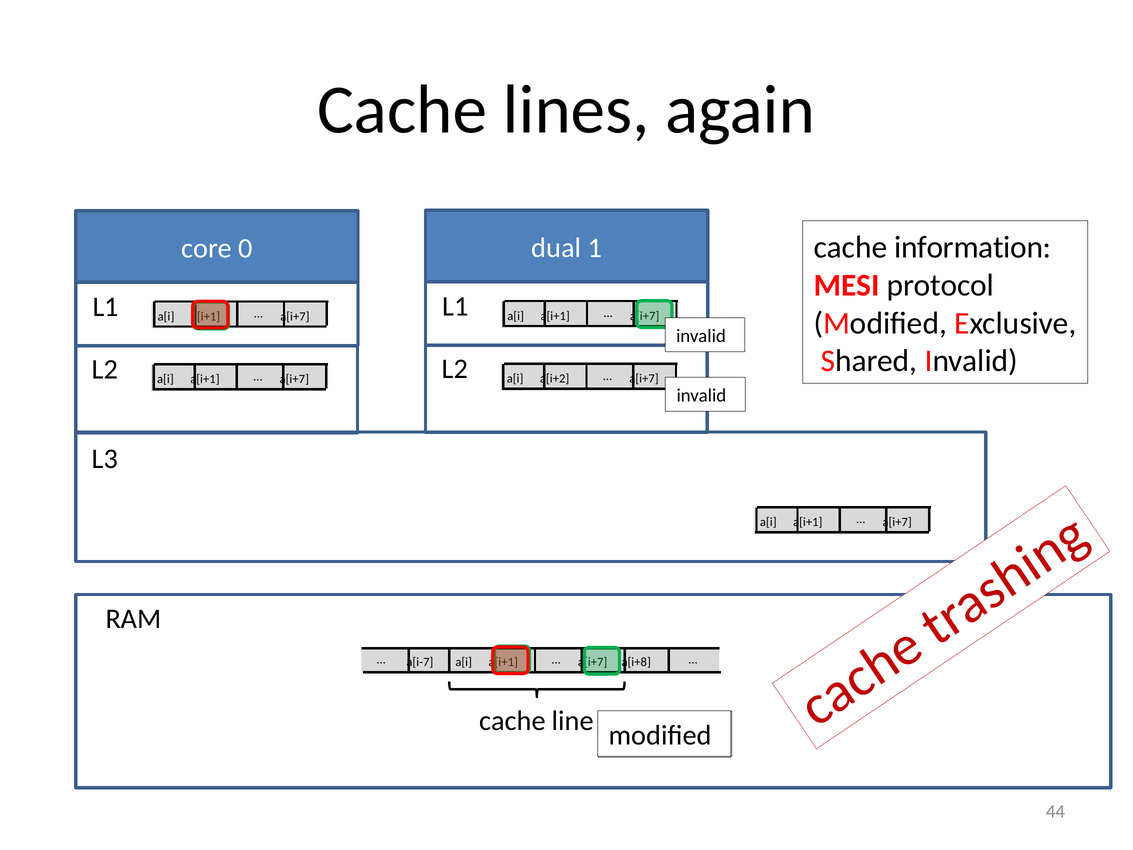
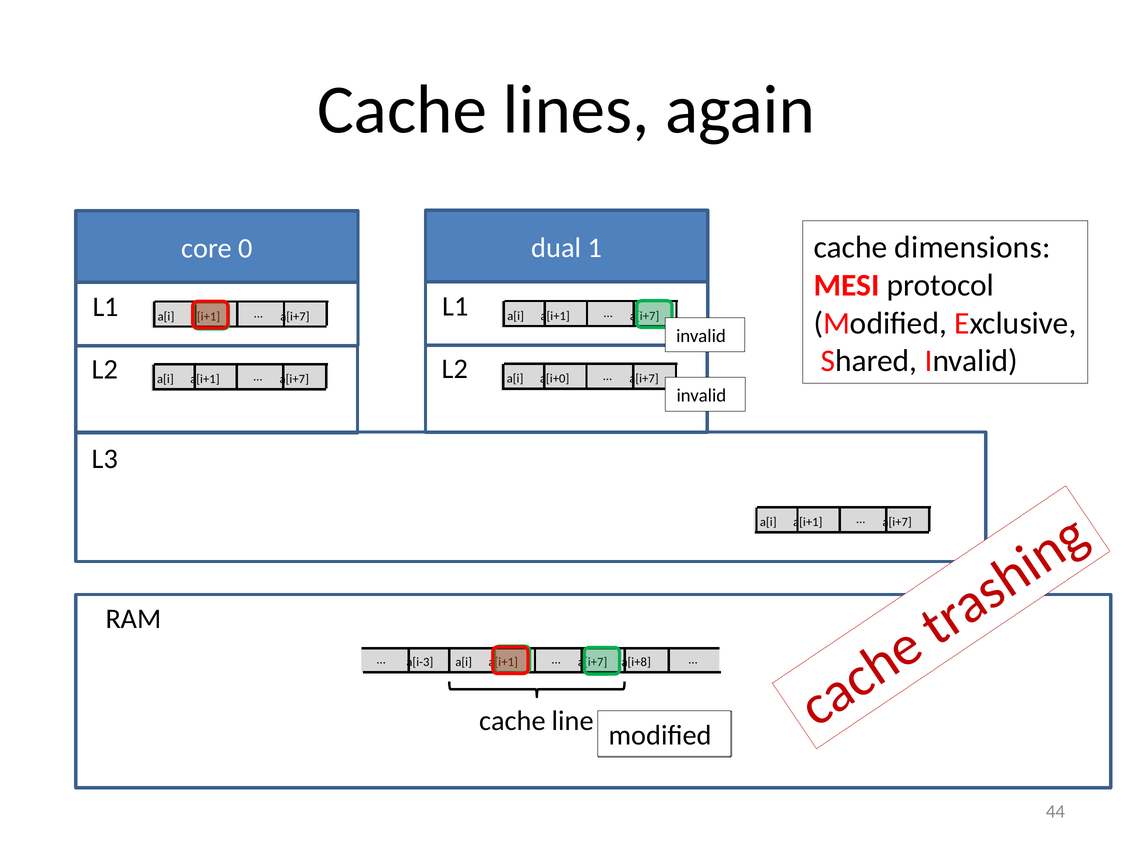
information: information -> dimensions
a[i+2: a[i+2 -> a[i+0
a[i-7: a[i-7 -> a[i-3
